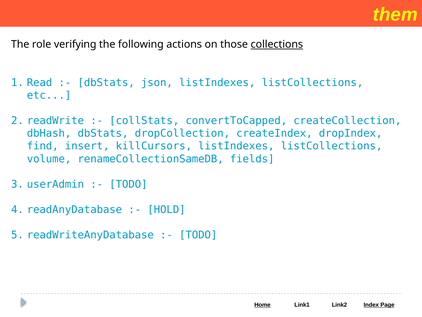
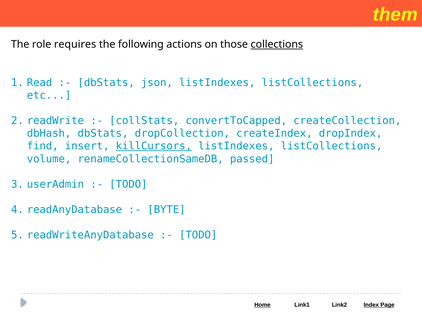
verifying: verifying -> requires
killCursors underline: none -> present
fields: fields -> passed
HOLD: HOLD -> BYTE
